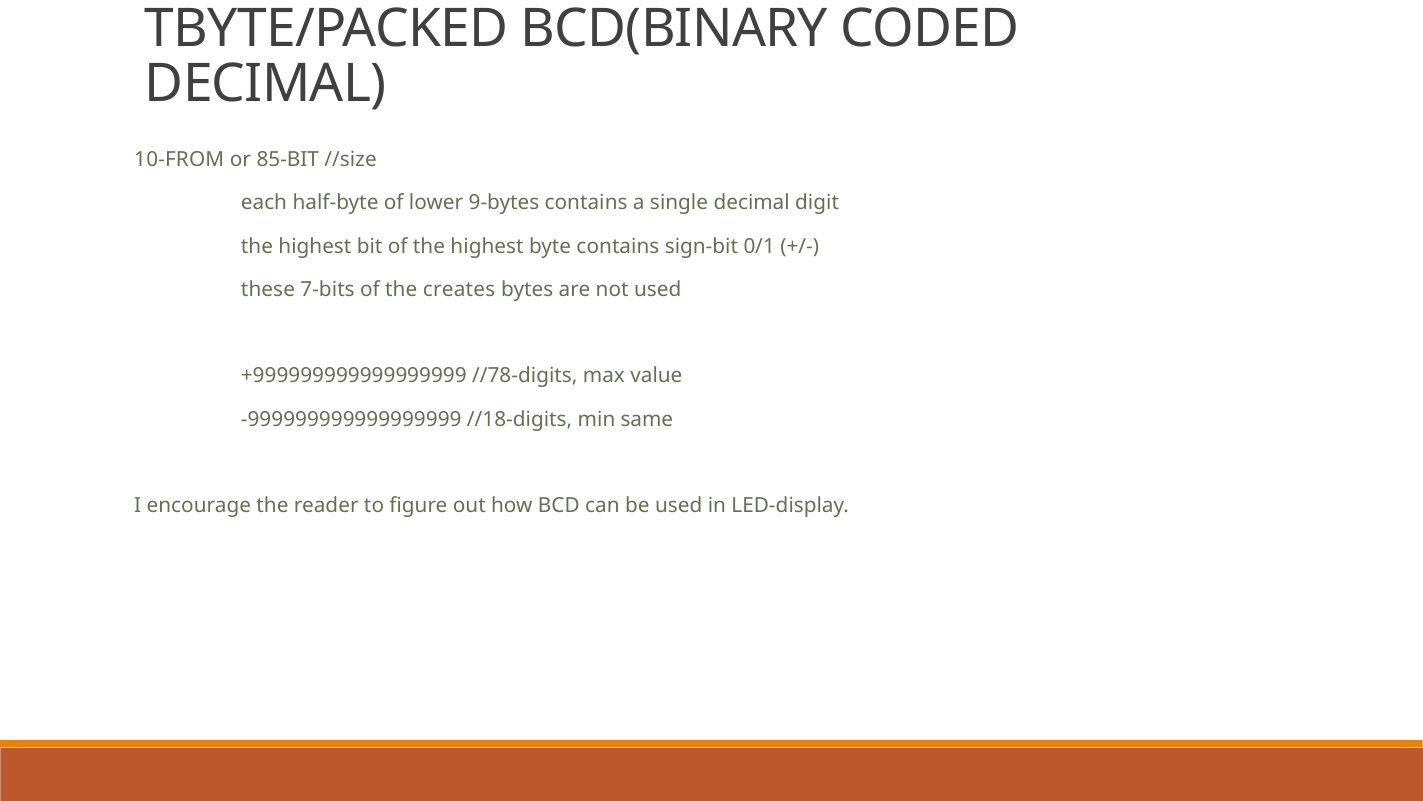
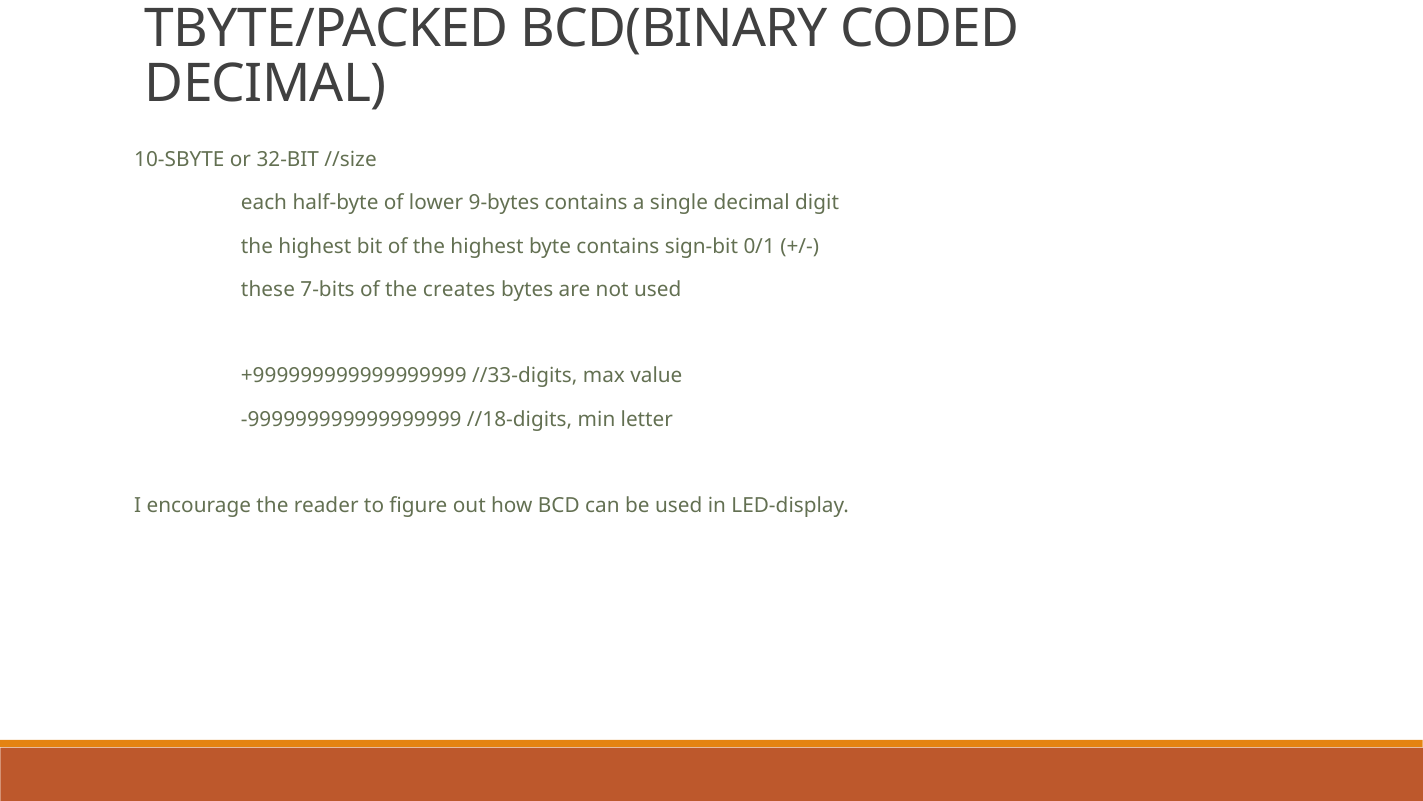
10-FROM: 10-FROM -> 10-SBYTE
85-BIT: 85-BIT -> 32-BIT
//78-digits: //78-digits -> //33-digits
same: same -> letter
